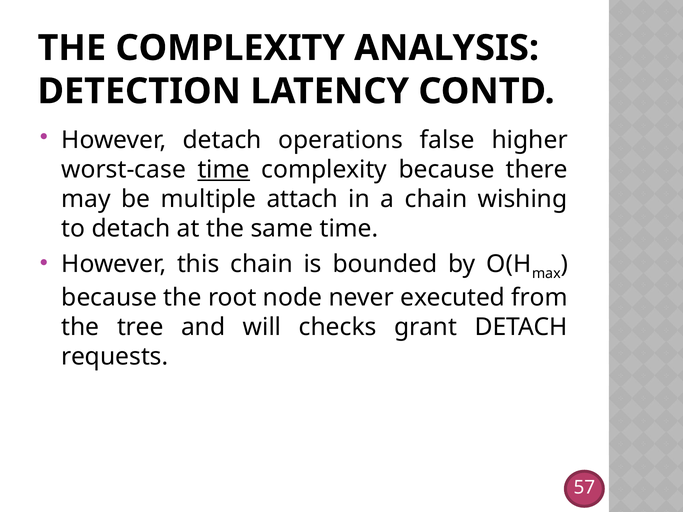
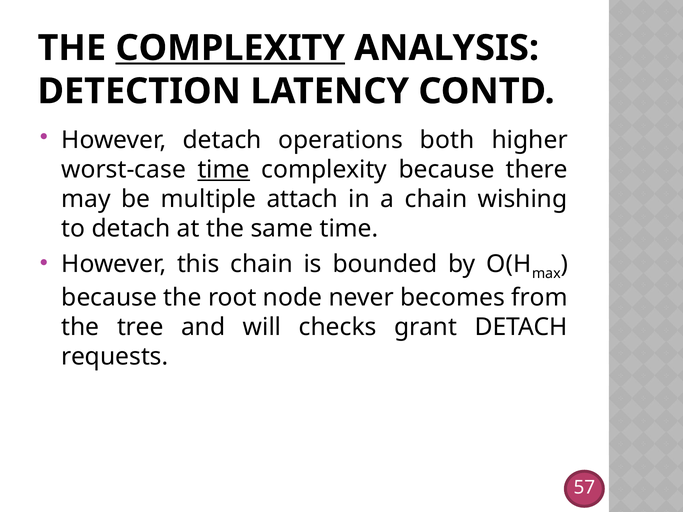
COMPLEXITY at (230, 48) underline: none -> present
false: false -> both
executed: executed -> becomes
